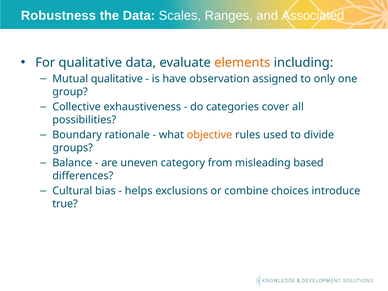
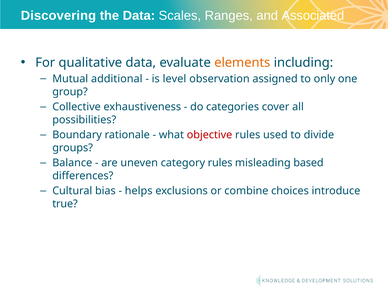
Robustness: Robustness -> Discovering
Mutual qualitative: qualitative -> additional
have: have -> level
objective colour: orange -> red
category from: from -> rules
